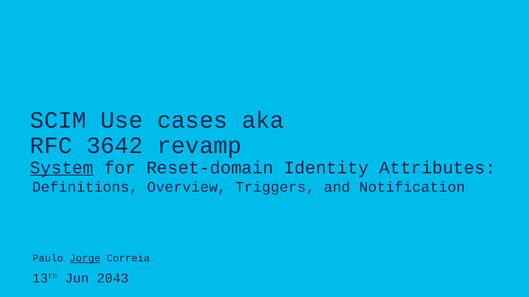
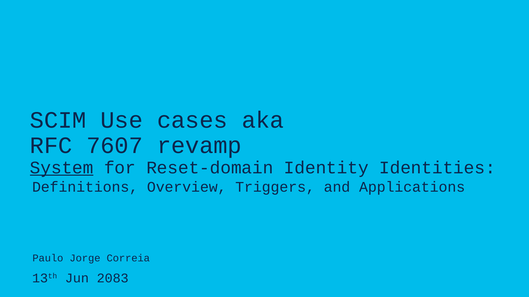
3642: 3642 -> 7607
Attributes: Attributes -> Identities
Notification: Notification -> Applications
Jorge underline: present -> none
2043: 2043 -> 2083
